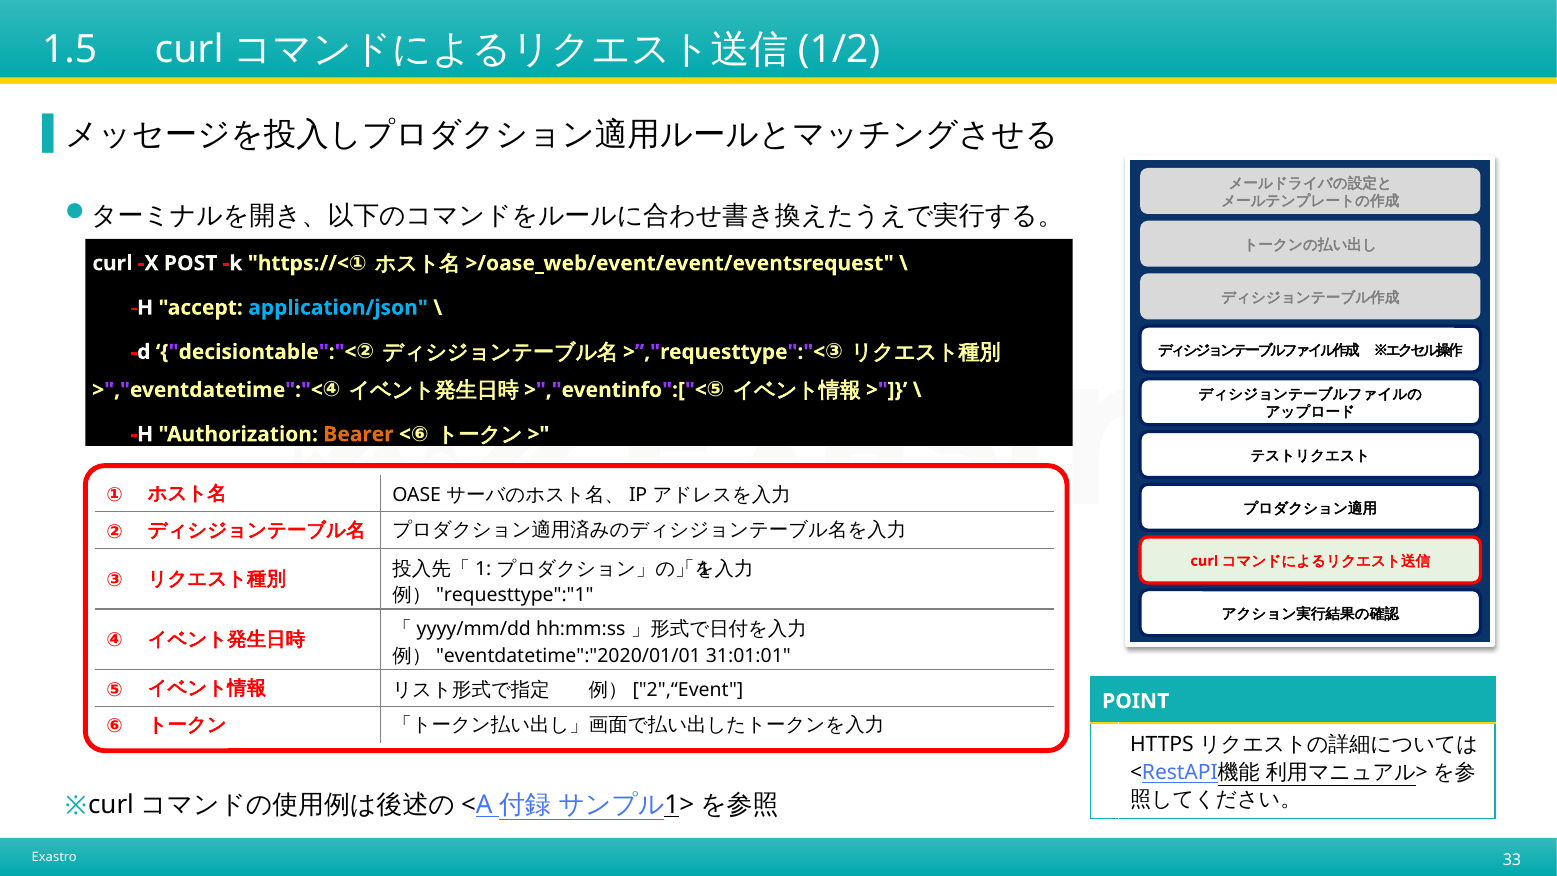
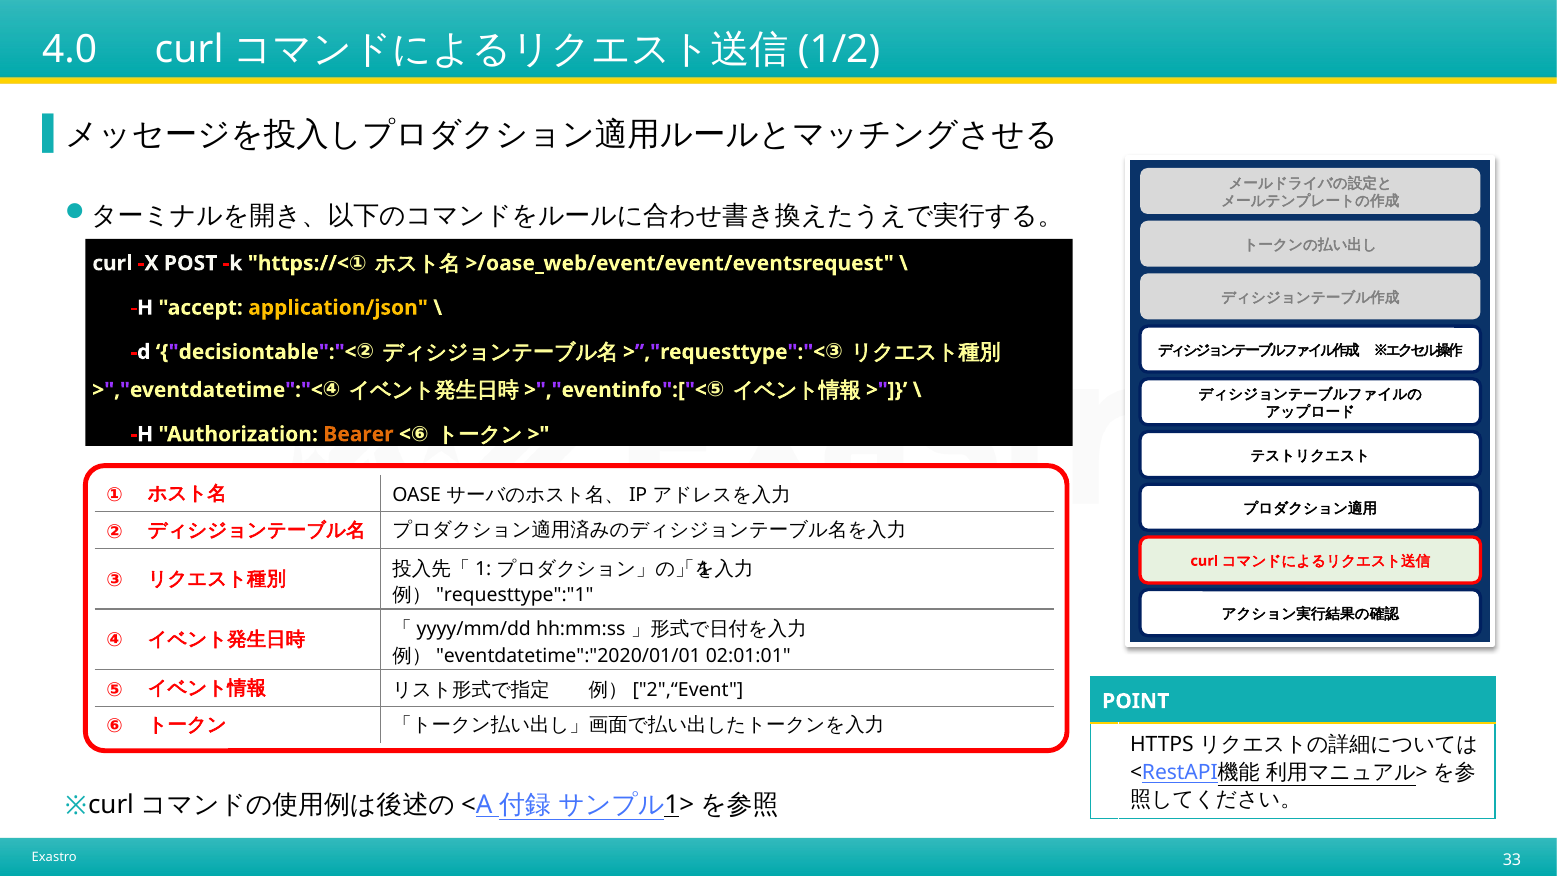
1.5: 1.5 -> 4.0
application/json colour: light blue -> yellow
31:01:01: 31:01:01 -> 02:01:01
